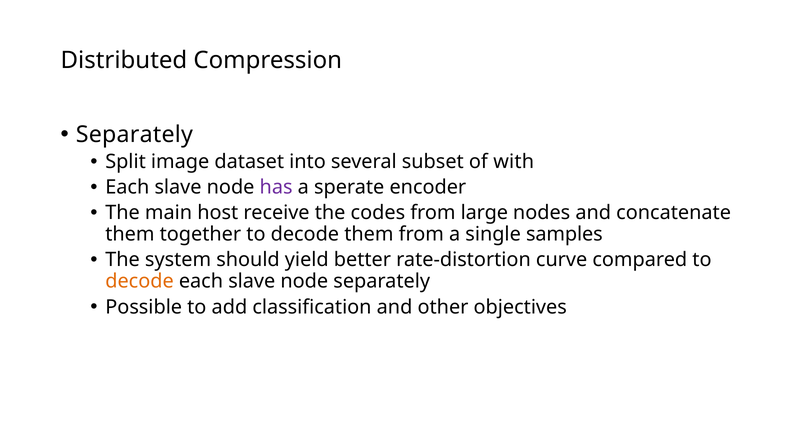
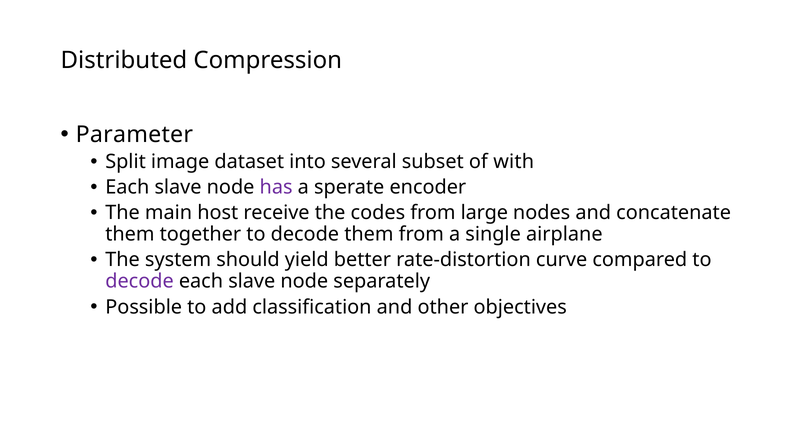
Separately at (134, 134): Separately -> Parameter
samples: samples -> airplane
decode at (140, 281) colour: orange -> purple
